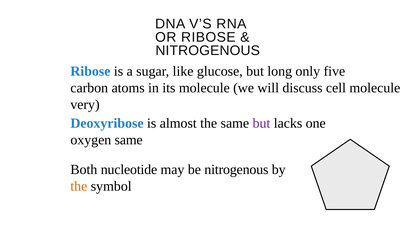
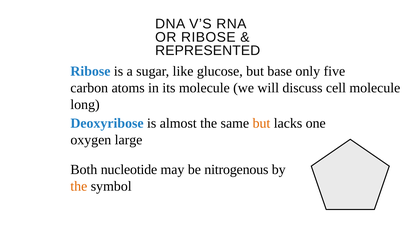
NITROGENOUS at (208, 51): NITROGENOUS -> REPRESENTED
long: long -> base
very: very -> long
but at (261, 123) colour: purple -> orange
oxygen same: same -> large
